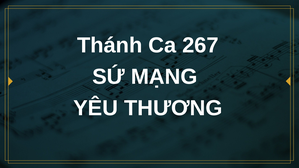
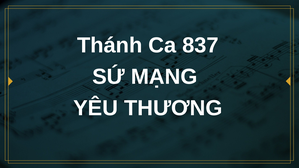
267: 267 -> 837
